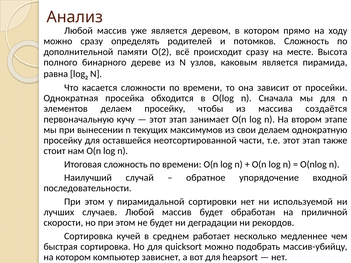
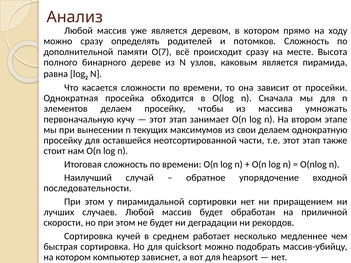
O(2: O(2 -> O(7
создаётся: создаётся -> умножать
используемой: используемой -> приращением
